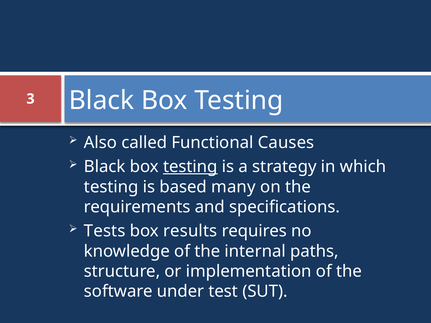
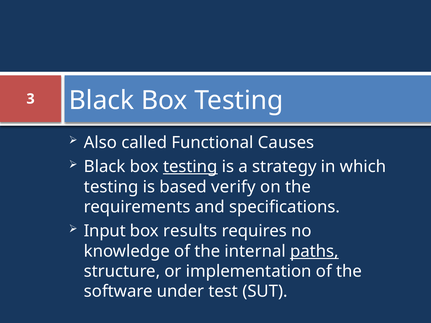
many: many -> verify
Tests: Tests -> Input
paths underline: none -> present
